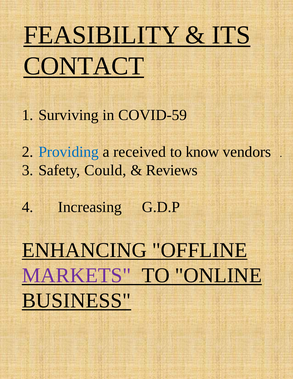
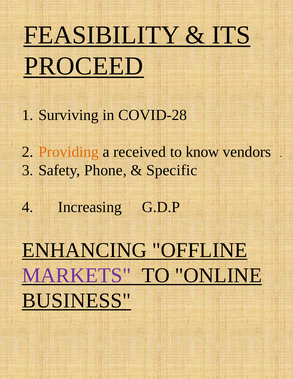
CONTACT: CONTACT -> PROCEED
COVID-59: COVID-59 -> COVID-28
Providing colour: blue -> orange
Could: Could -> Phone
Reviews: Reviews -> Specific
